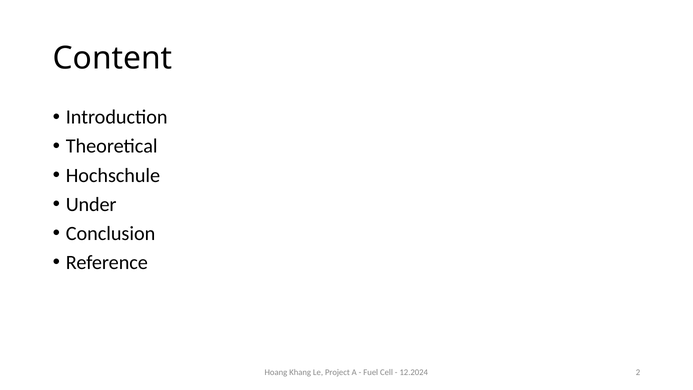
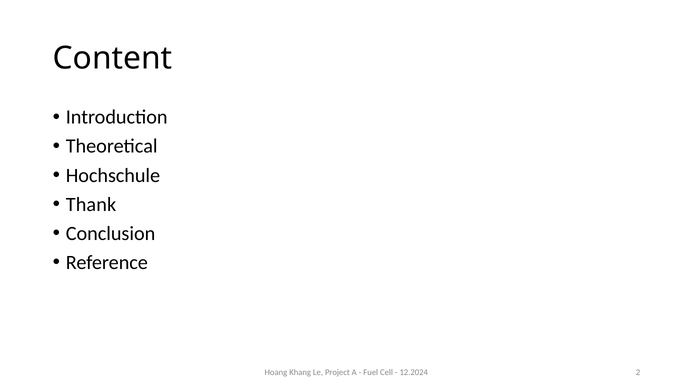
Under: Under -> Thank
